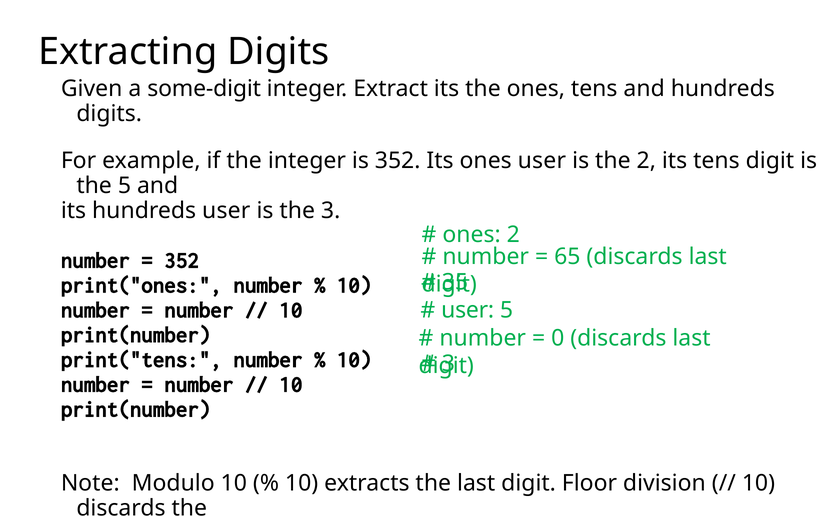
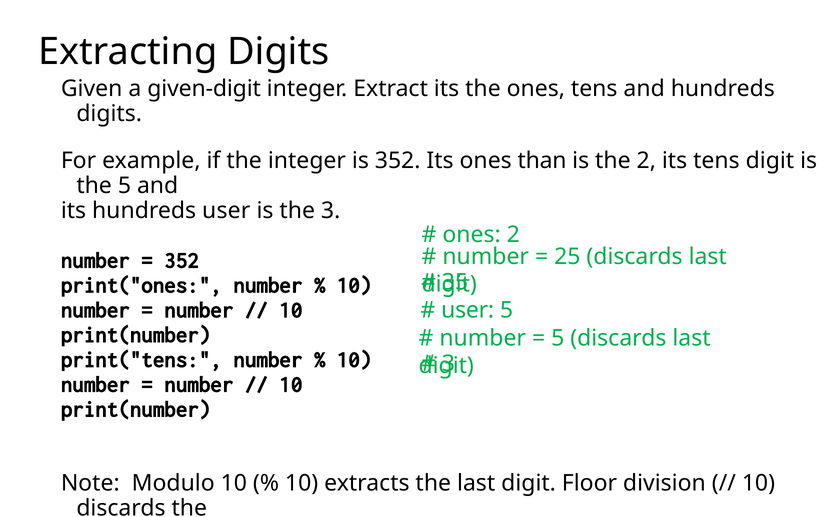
some-digit: some-digit -> given-digit
ones user: user -> than
65: 65 -> 25
0 at (558, 338): 0 -> 5
